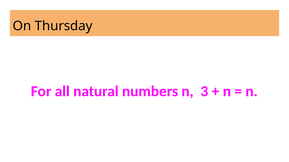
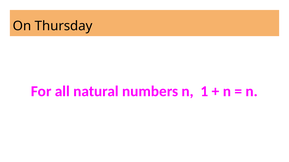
3: 3 -> 1
